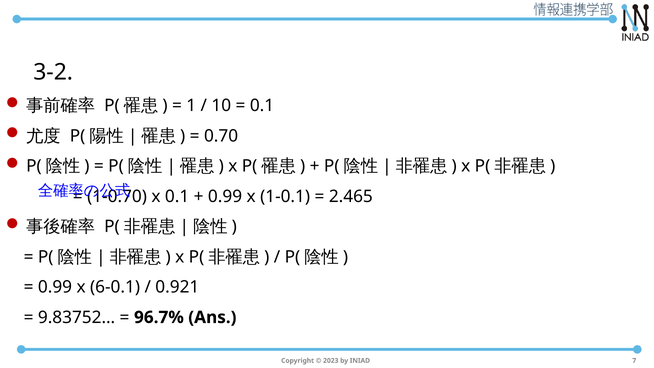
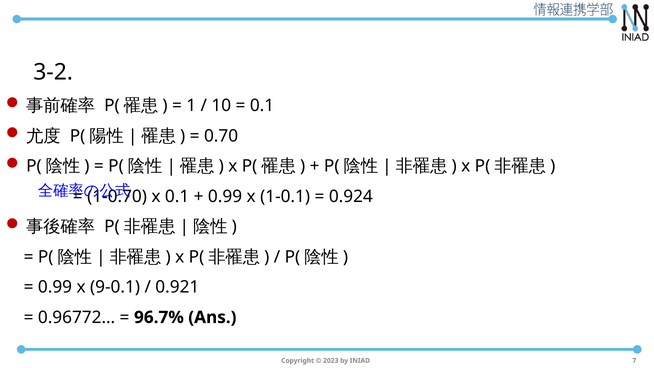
2.465: 2.465 -> 0.924
6-0.1: 6-0.1 -> 9-0.1
9.83752…: 9.83752… -> 0.96772…
